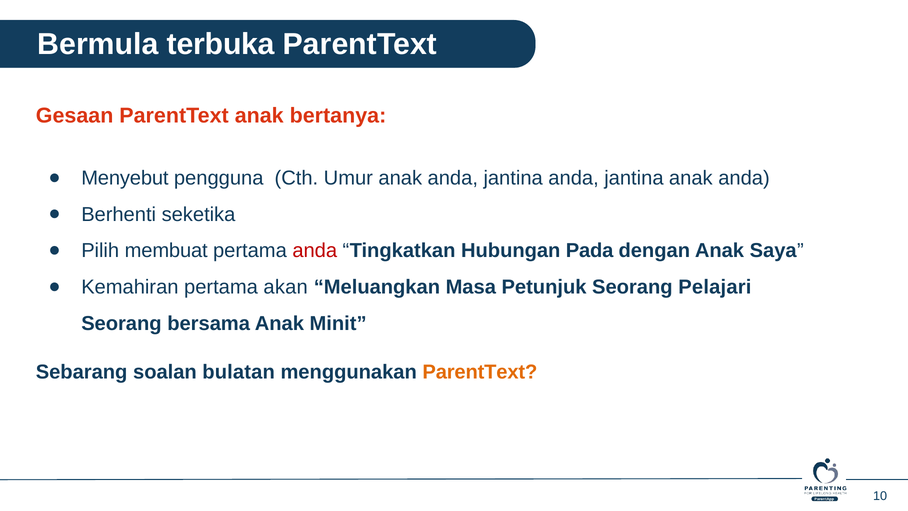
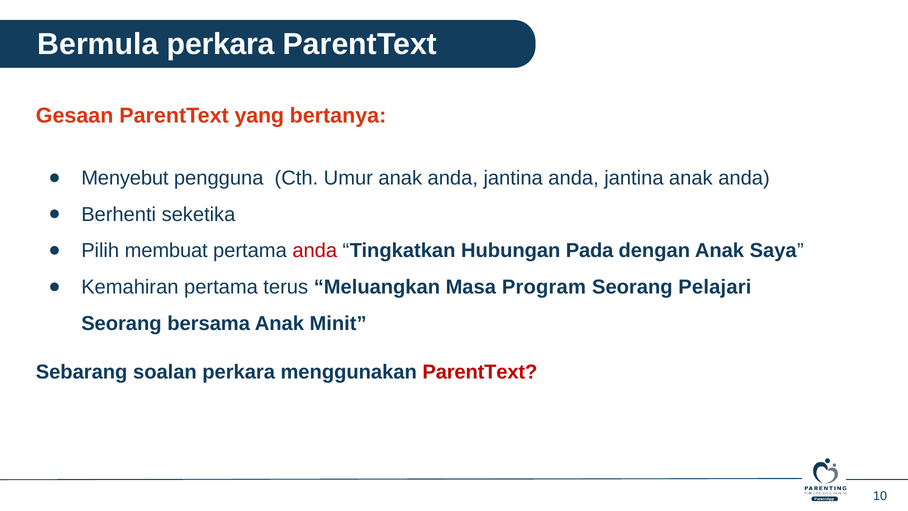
Bermula terbuka: terbuka -> perkara
ParentText anak: anak -> yang
akan: akan -> terus
Petunjuk: Petunjuk -> Program
soalan bulatan: bulatan -> perkara
ParentText at (480, 372) colour: orange -> red
